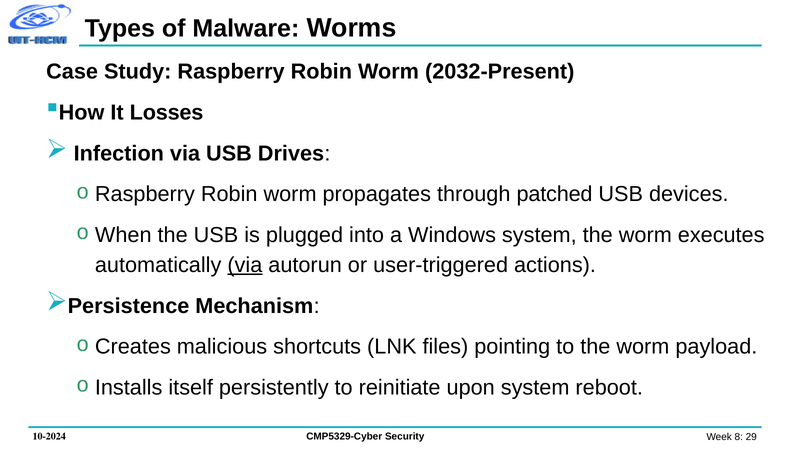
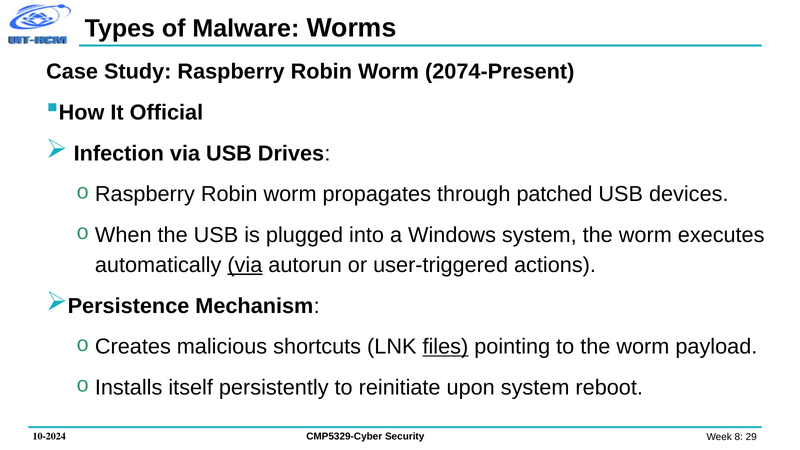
2032-Present: 2032-Present -> 2074-Present
Losses: Losses -> Official
files underline: none -> present
